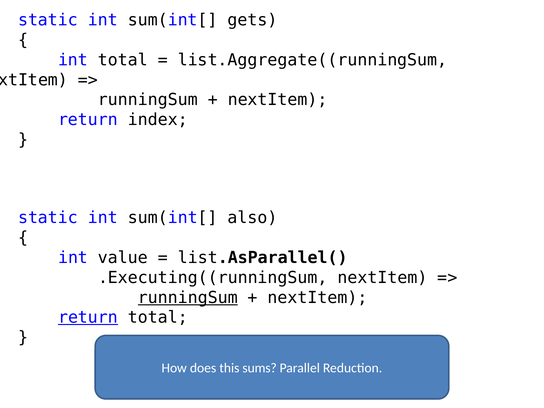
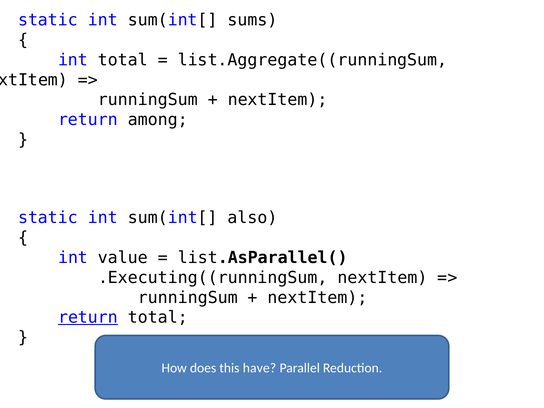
gets: gets -> sums
index: index -> among
runningSum at (188, 298) underline: present -> none
sums: sums -> have
